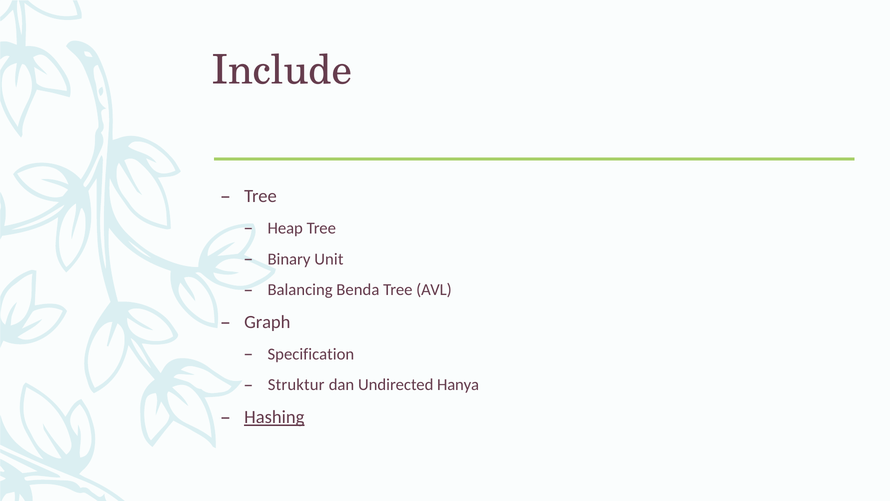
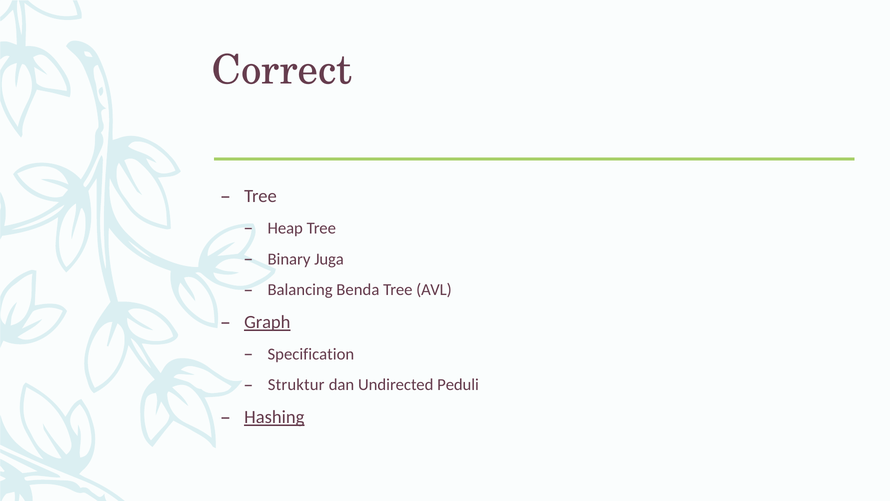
Include: Include -> Correct
Unit: Unit -> Juga
Graph underline: none -> present
Hanya: Hanya -> Peduli
